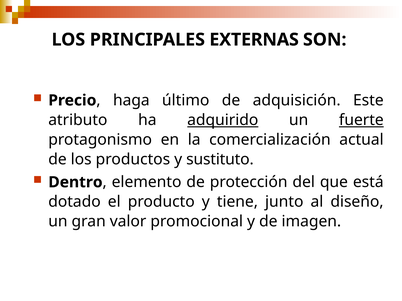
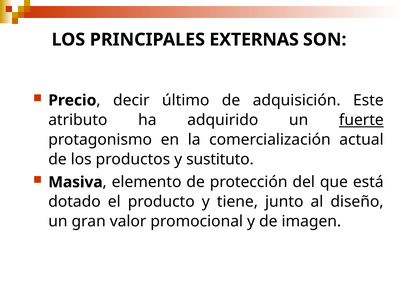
haga: haga -> decir
adquirido underline: present -> none
Dentro: Dentro -> Masiva
